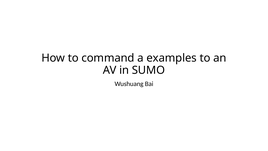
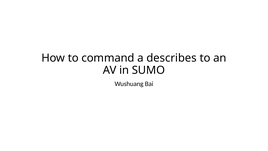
examples: examples -> describes
